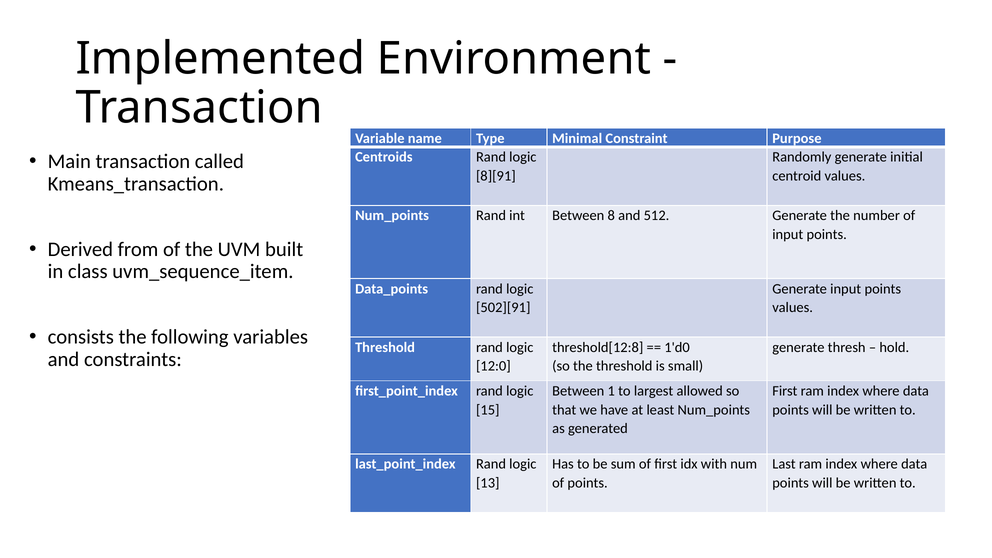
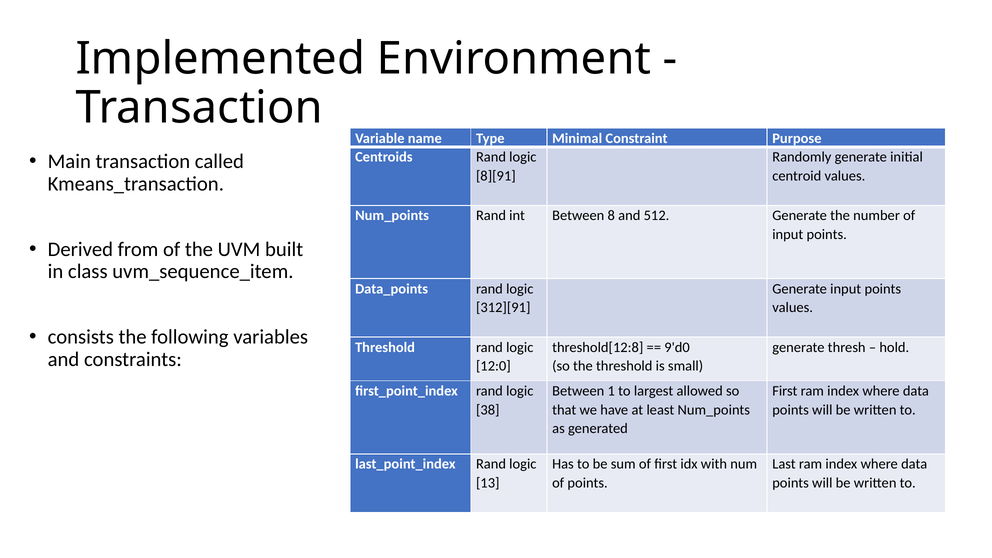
502][91: 502][91 -> 312][91
1'd0: 1'd0 -> 9'd0
15: 15 -> 38
